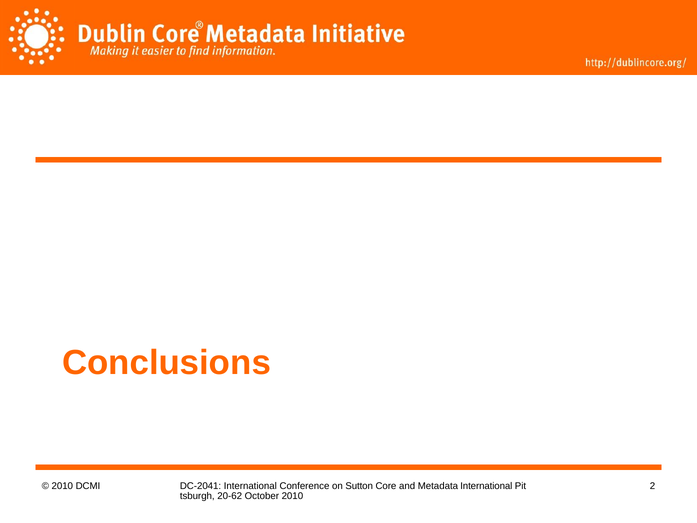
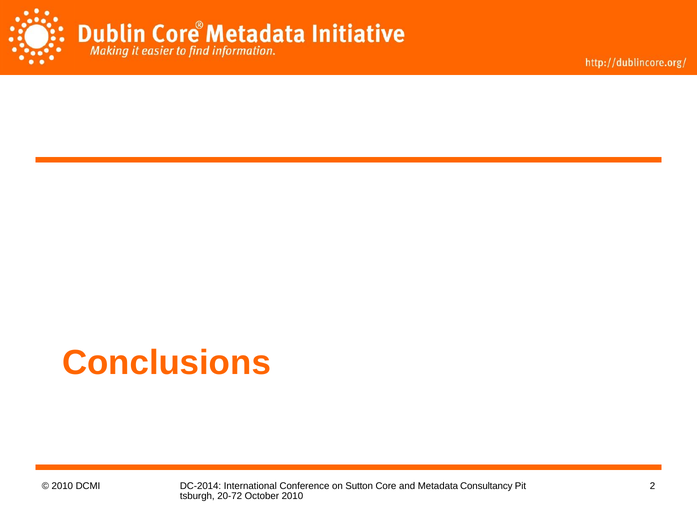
DC-2041: DC-2041 -> DC-2014
Metadata International: International -> Consultancy
20-62: 20-62 -> 20-72
